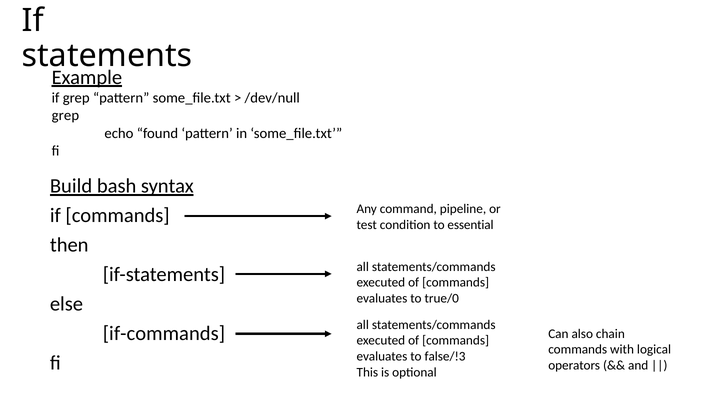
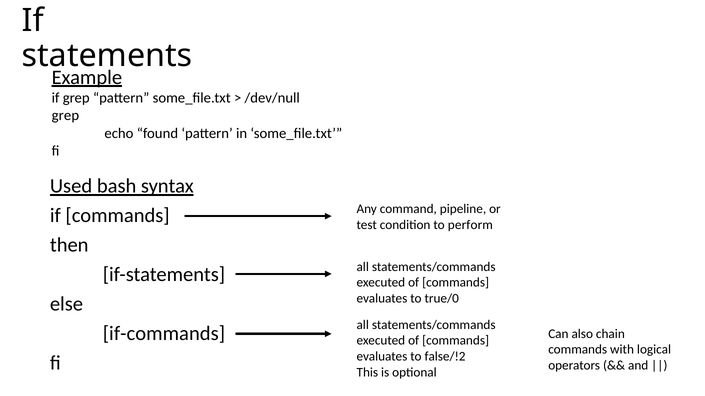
Build: Build -> Used
essential: essential -> perform
false/!3: false/!3 -> false/!2
